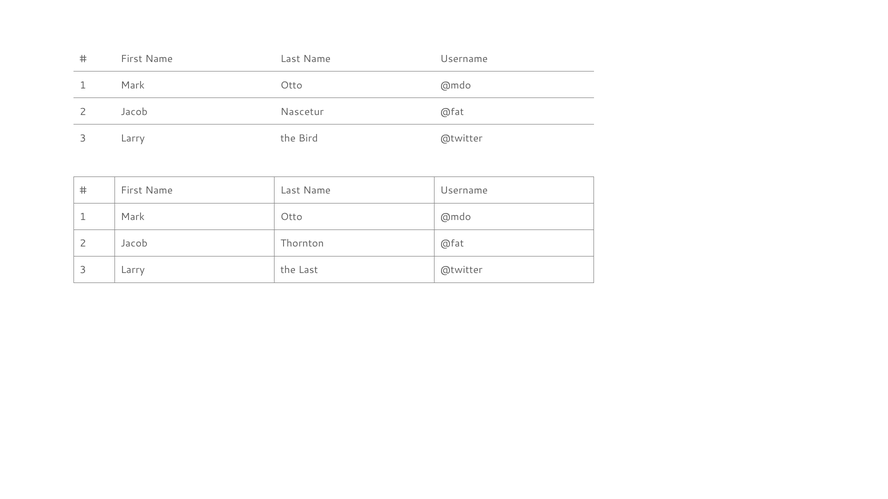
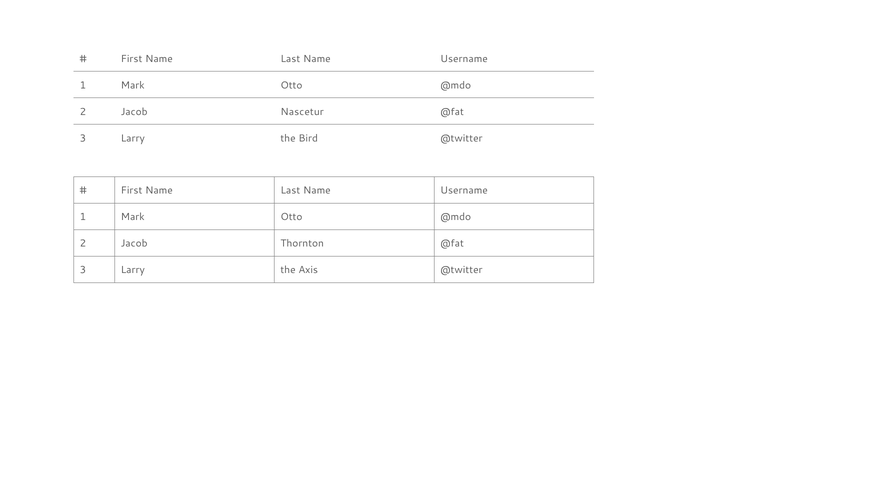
the Last: Last -> Axis
